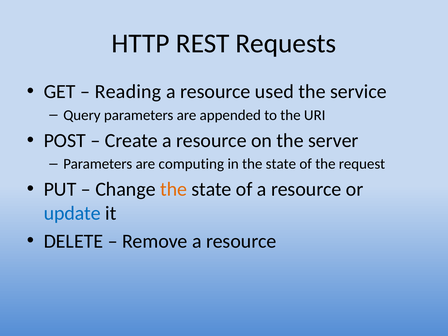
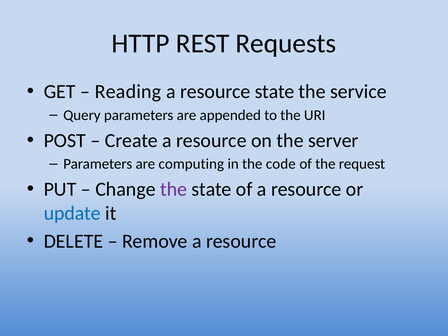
resource used: used -> state
in the state: state -> code
the at (174, 189) colour: orange -> purple
